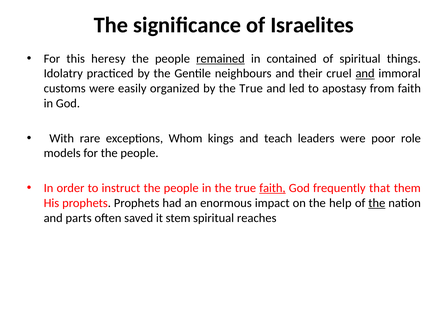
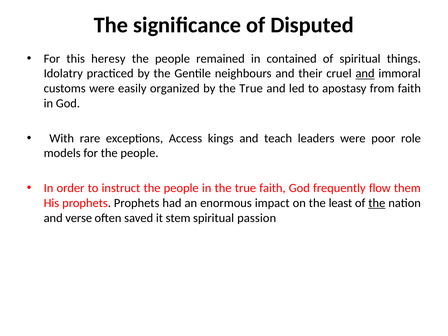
Israelites: Israelites -> Disputed
remained underline: present -> none
Whom: Whom -> Access
faith at (272, 188) underline: present -> none
that: that -> flow
help: help -> least
parts: parts -> verse
reaches: reaches -> passion
